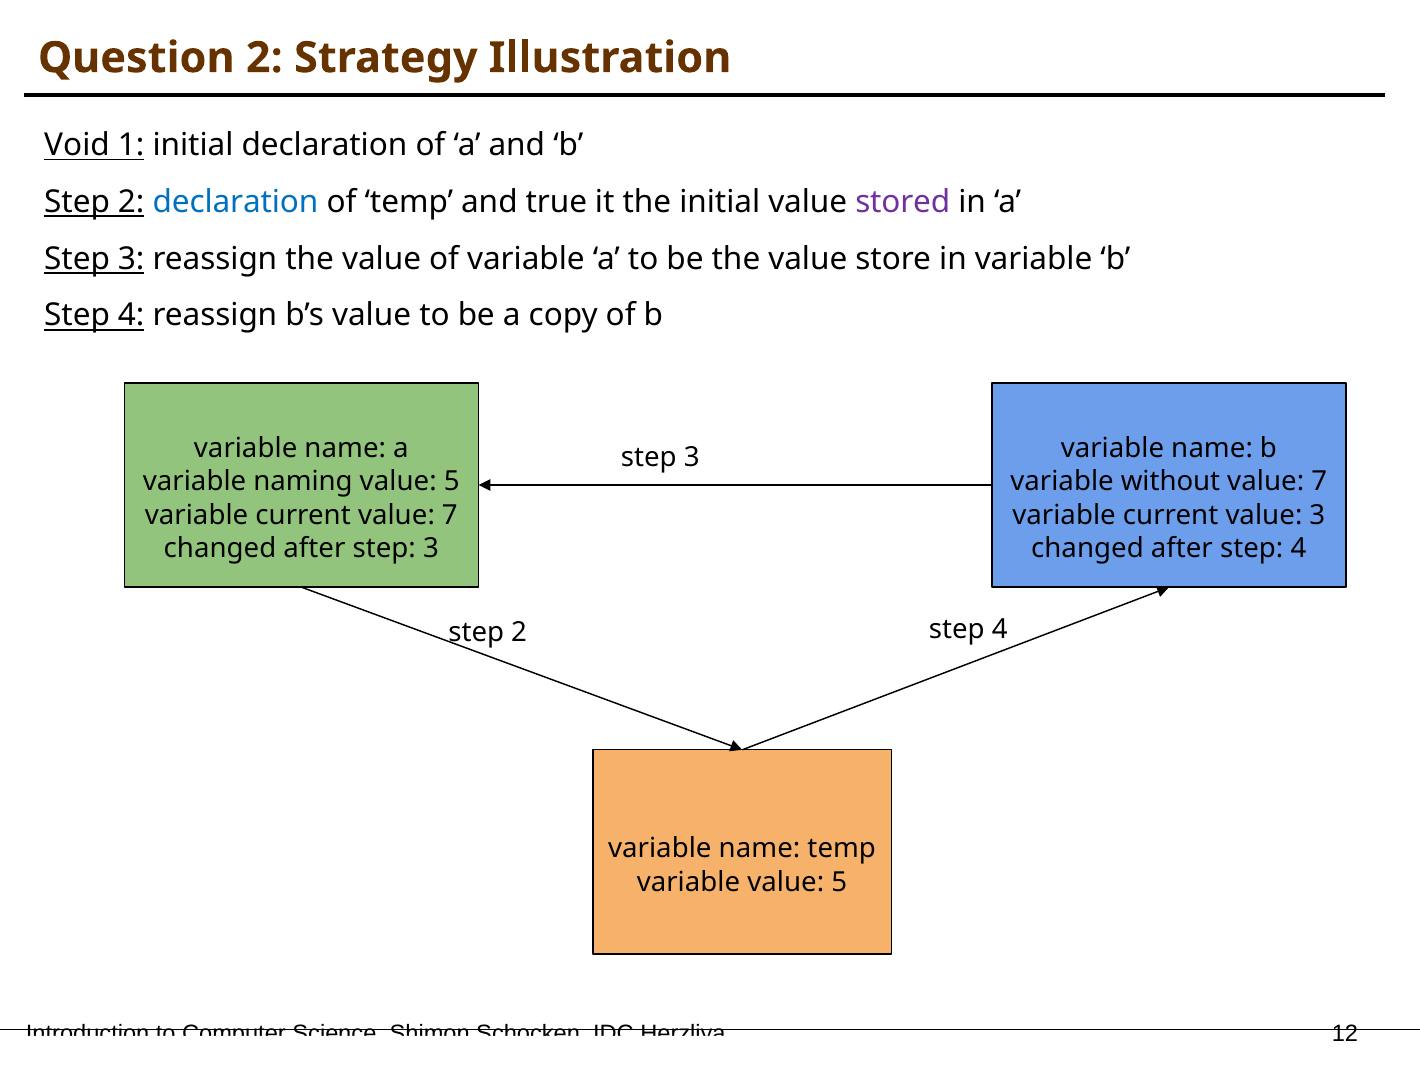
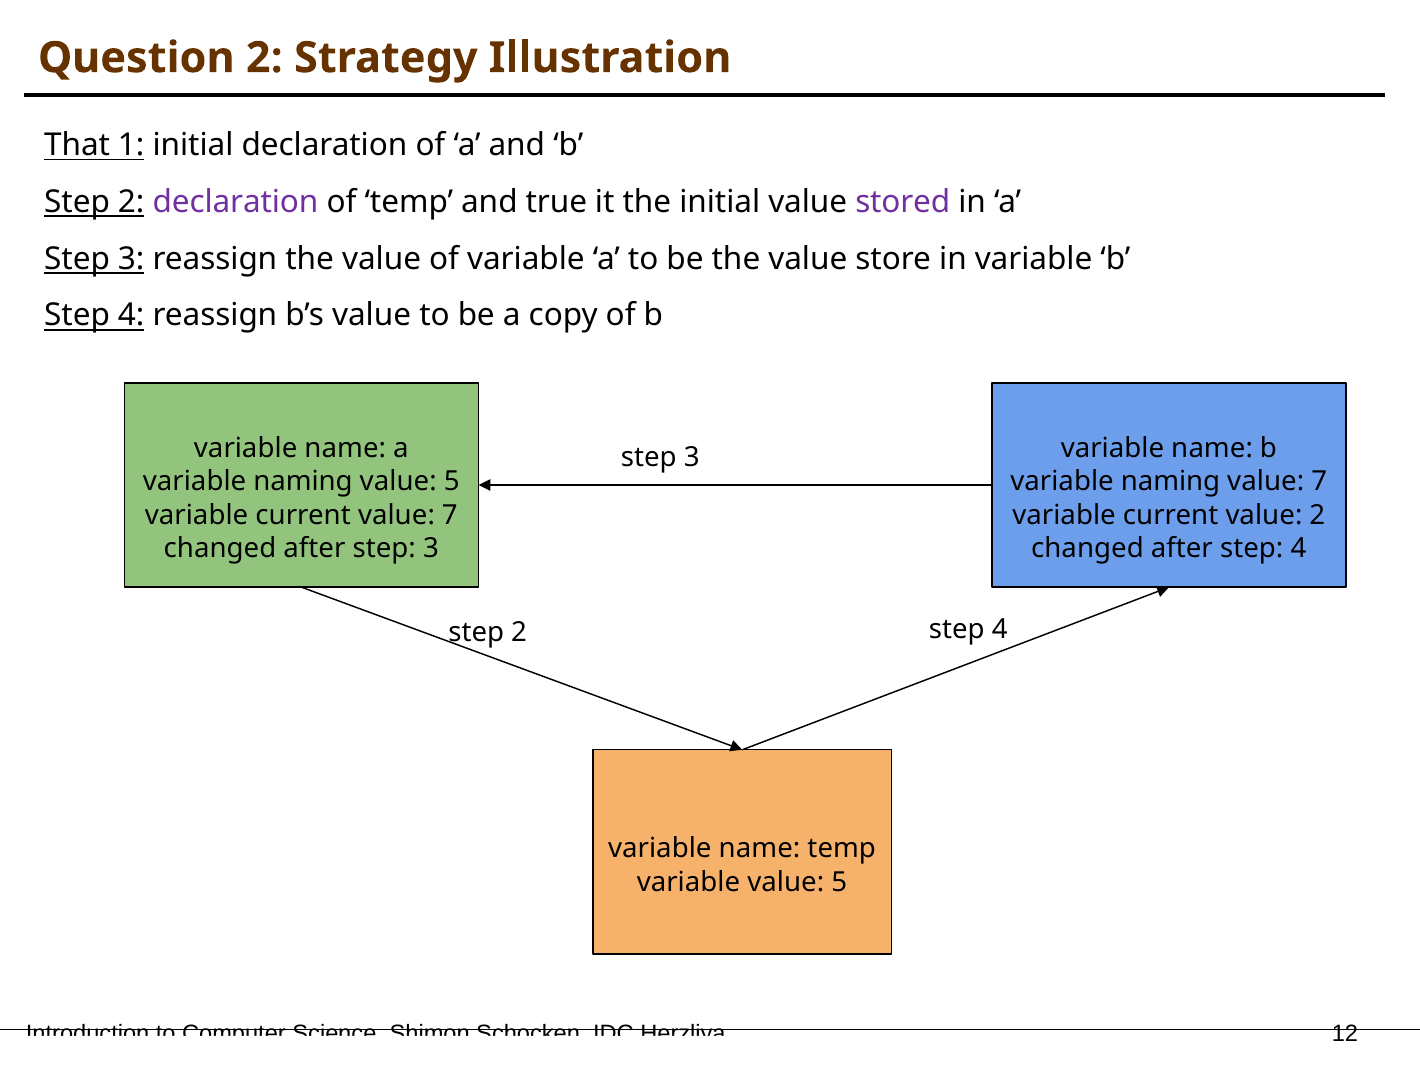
Void: Void -> That
declaration at (235, 202) colour: blue -> purple
without at (1171, 482): without -> naming
value 3: 3 -> 2
